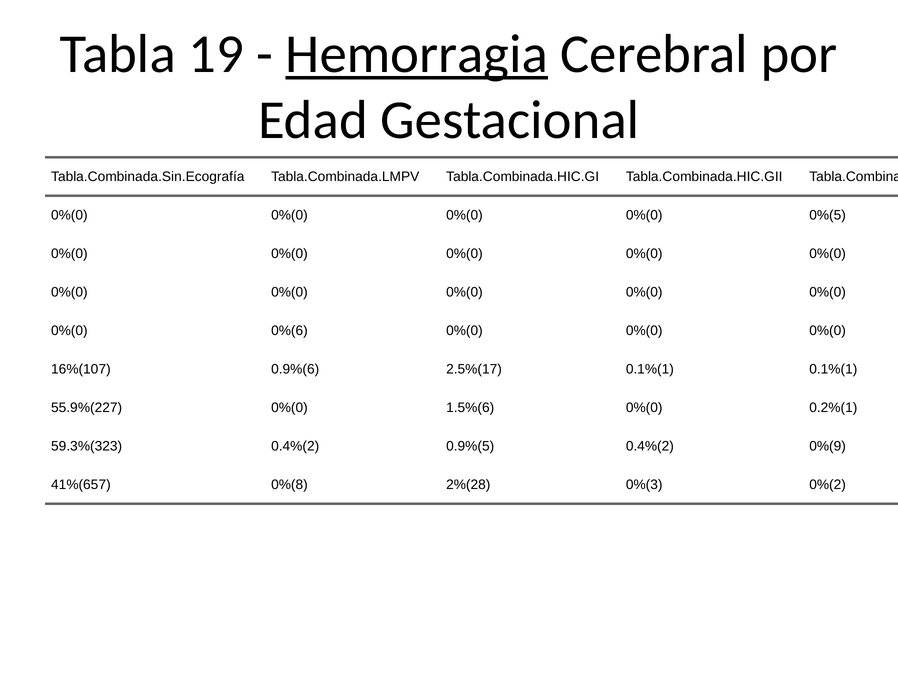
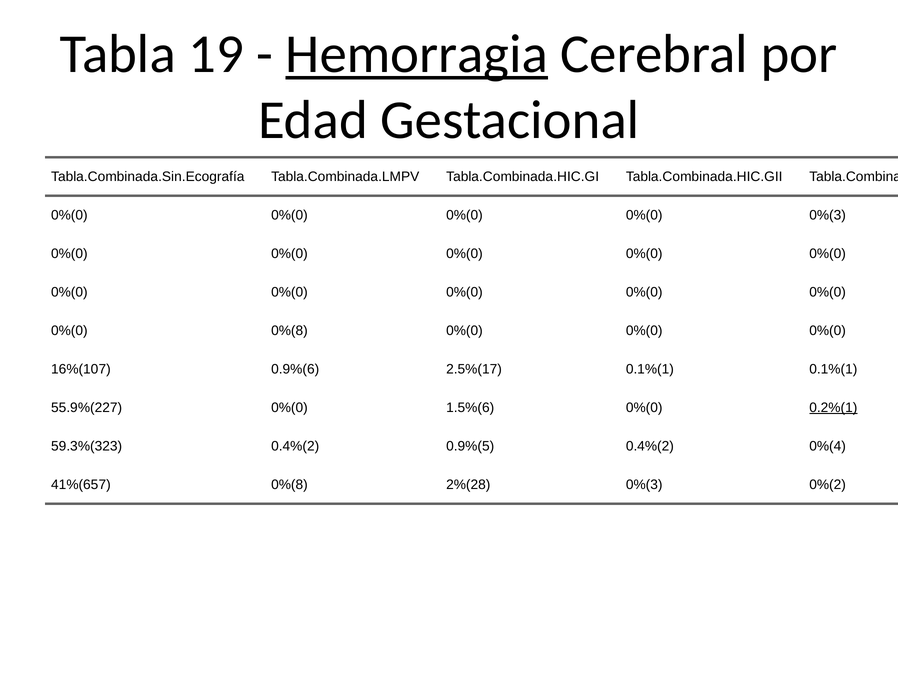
0%(0 0%(5: 0%(5 -> 0%(3
0%(0 0%(6: 0%(6 -> 0%(8
0.2%(1 underline: none -> present
0%(9: 0%(9 -> 0%(4
